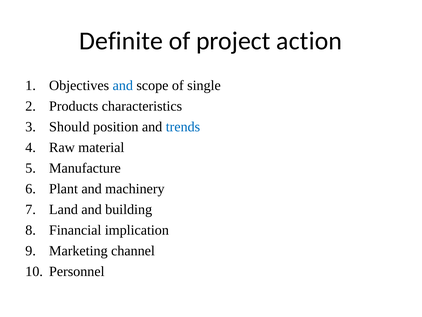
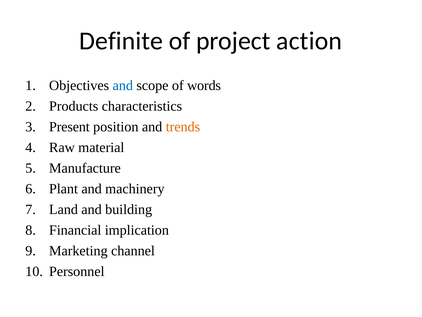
single: single -> words
Should: Should -> Present
trends colour: blue -> orange
